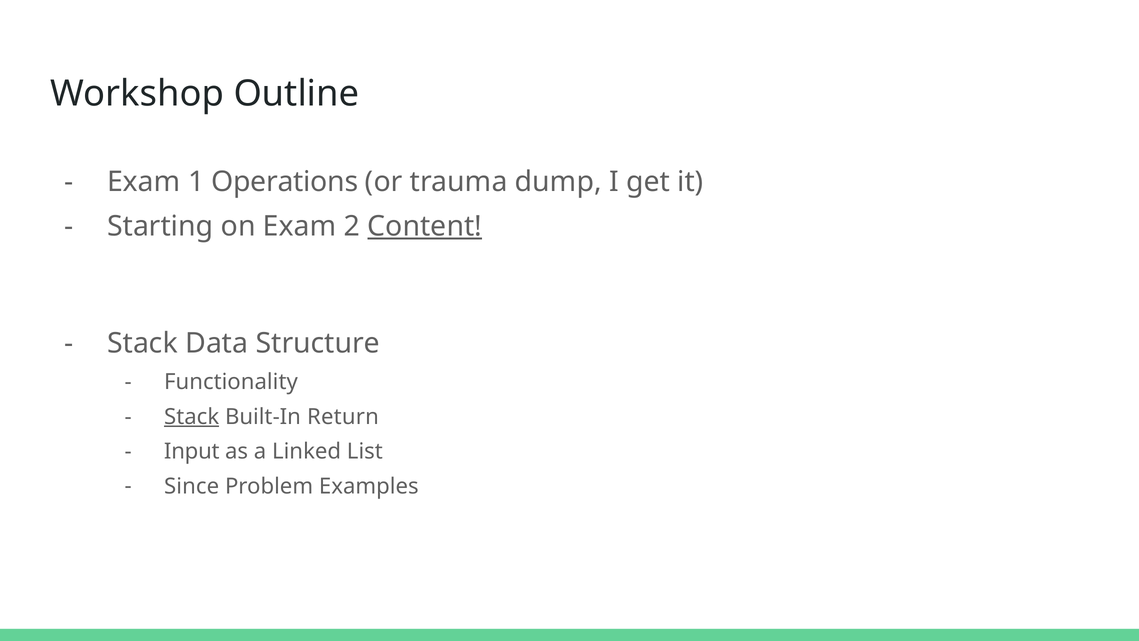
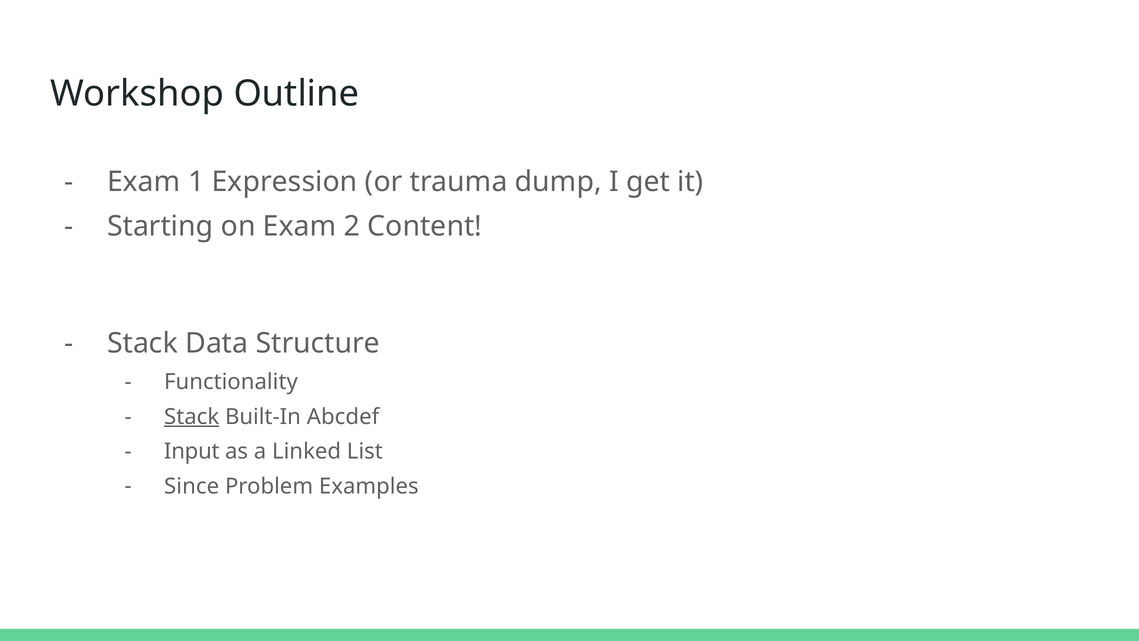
Operations: Operations -> Expression
Content underline: present -> none
Return: Return -> Abcdef
